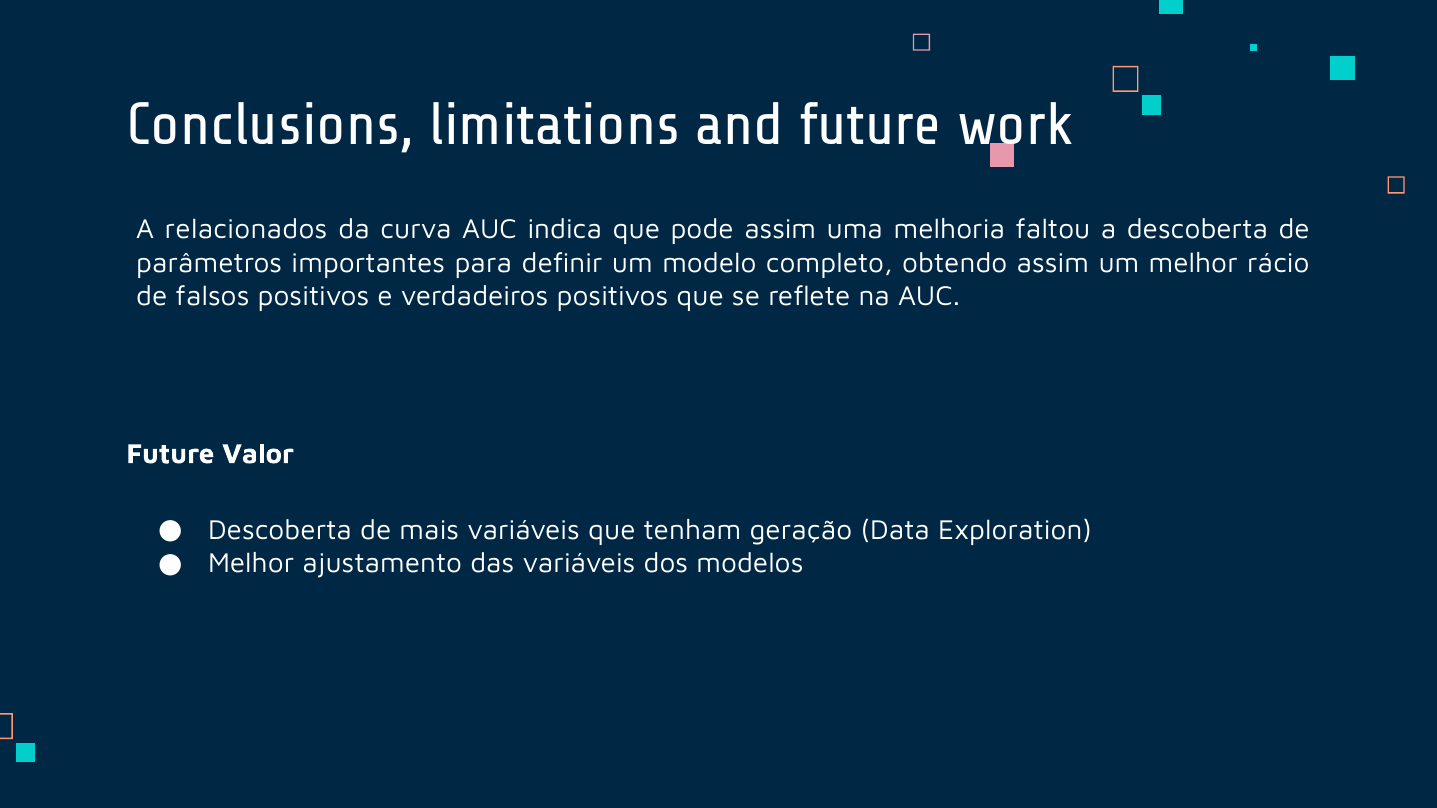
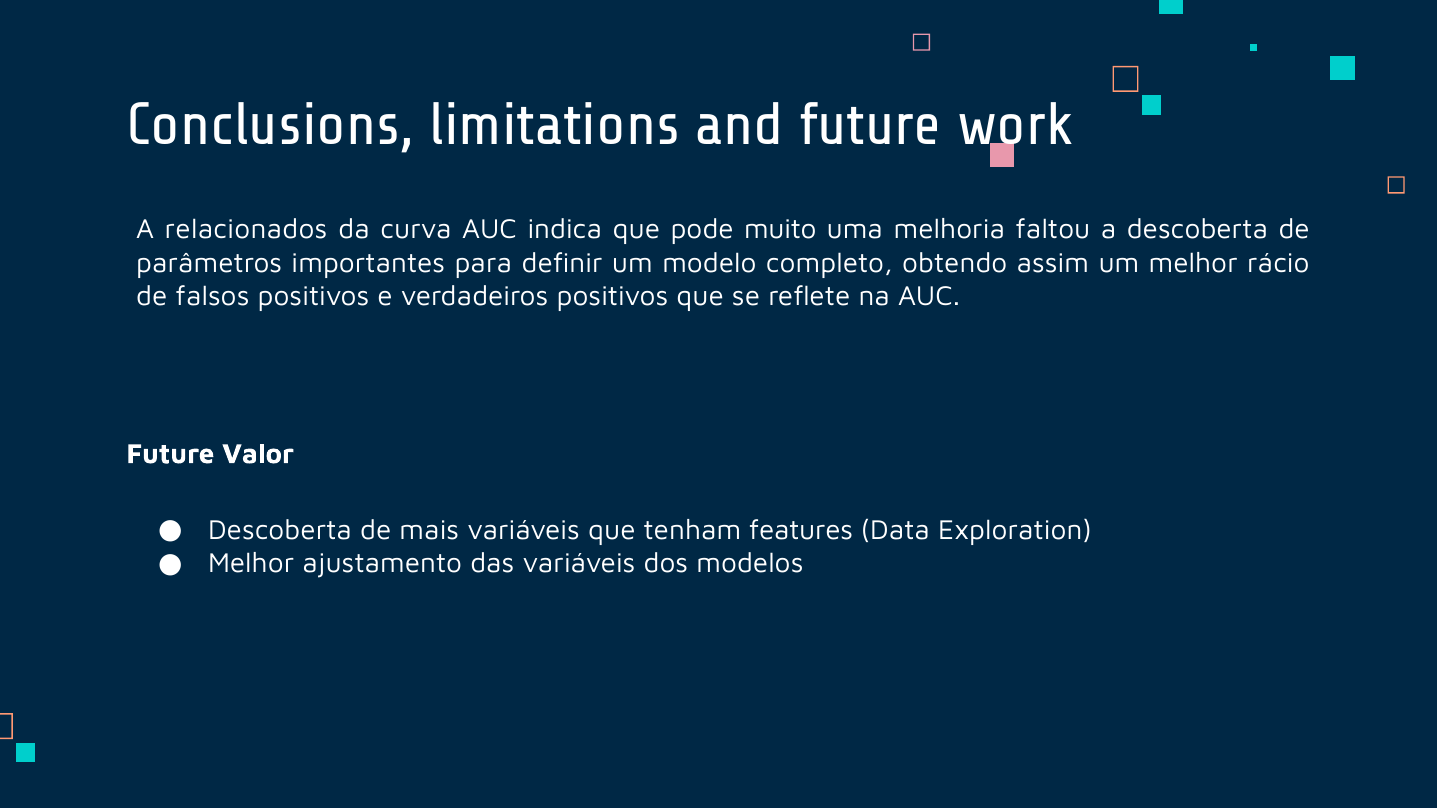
pode assim: assim -> muito
geração: geração -> features
